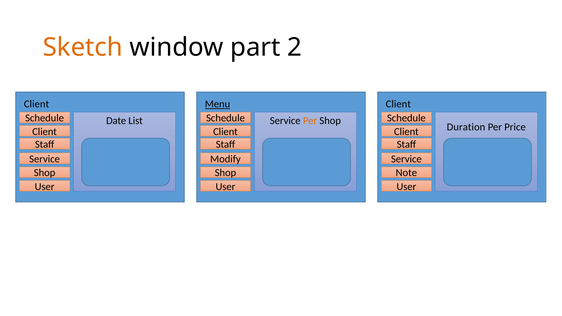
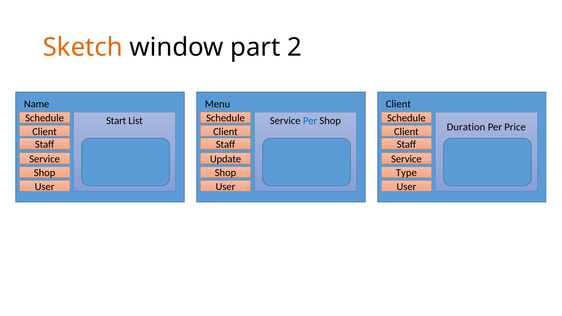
Client at (37, 104): Client -> Name
Menu underline: present -> none
Date: Date -> Start
Per at (310, 121) colour: orange -> blue
Modify: Modify -> Update
Note: Note -> Type
